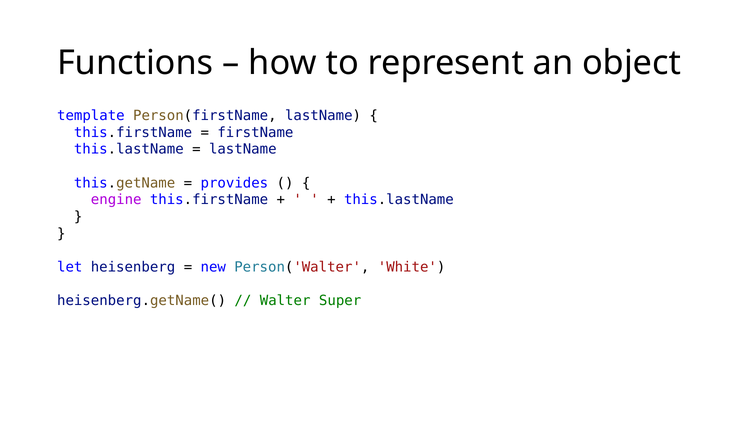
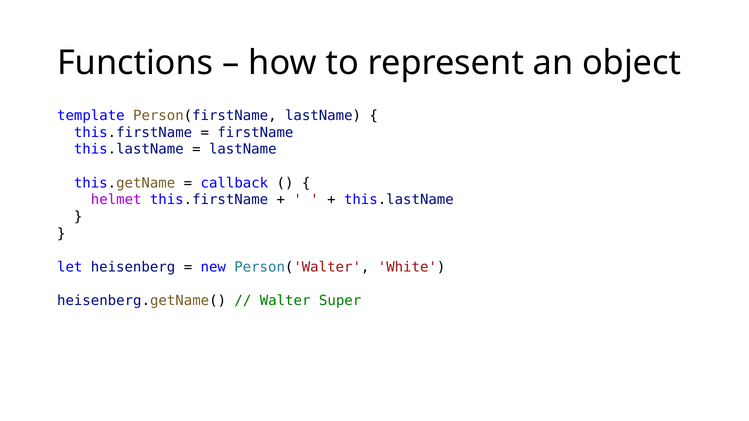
provides: provides -> callback
engine: engine -> helmet
